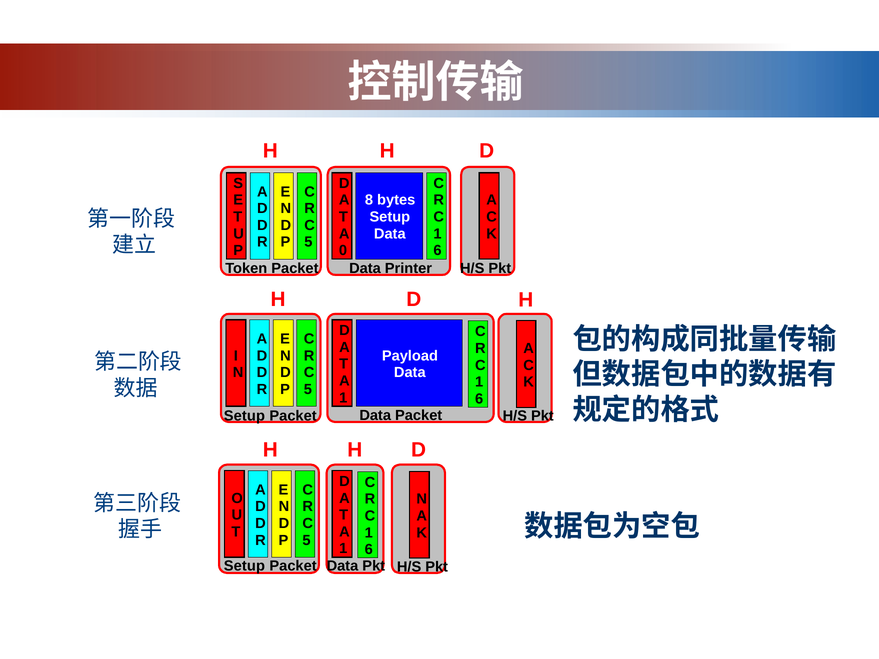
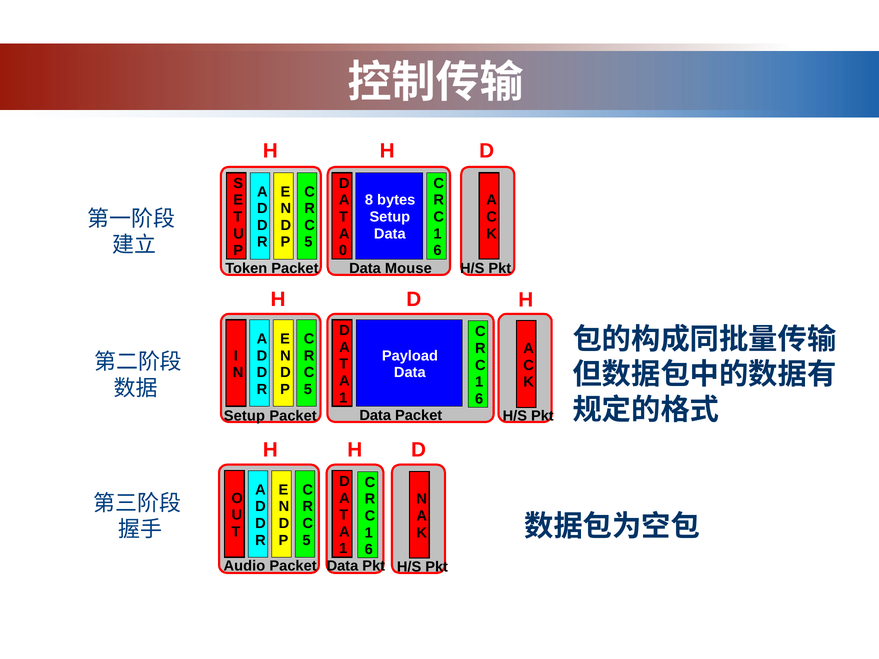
Printer: Printer -> Mouse
Setup at (244, 566): Setup -> Audio
